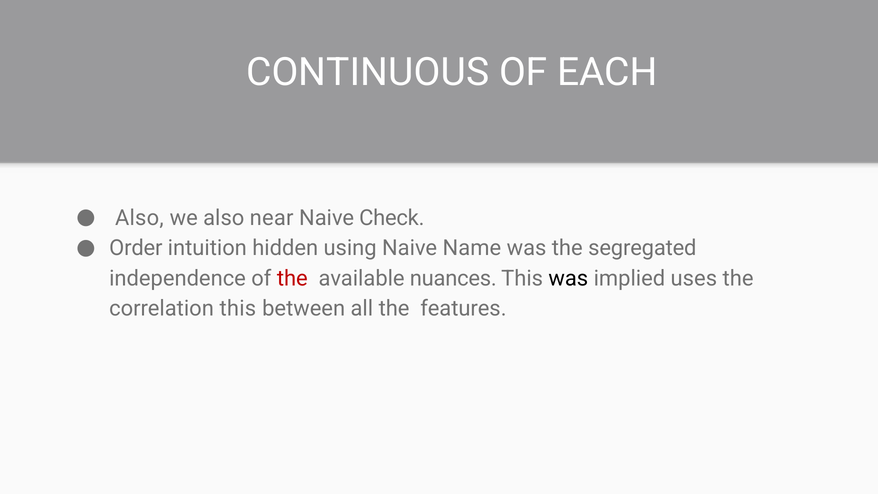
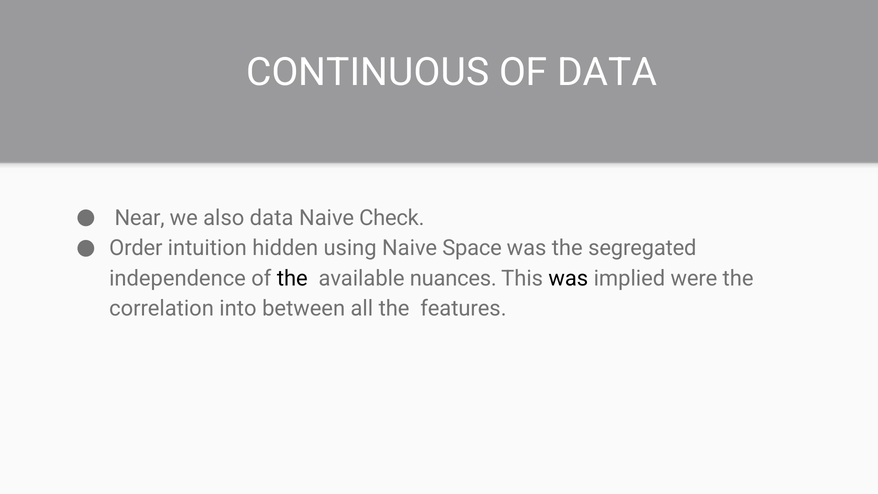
OF EACH: EACH -> DATA
Also at (139, 218): Also -> Near
also near: near -> data
Name: Name -> Space
the at (292, 278) colour: red -> black
uses: uses -> were
this at (238, 309): this -> into
